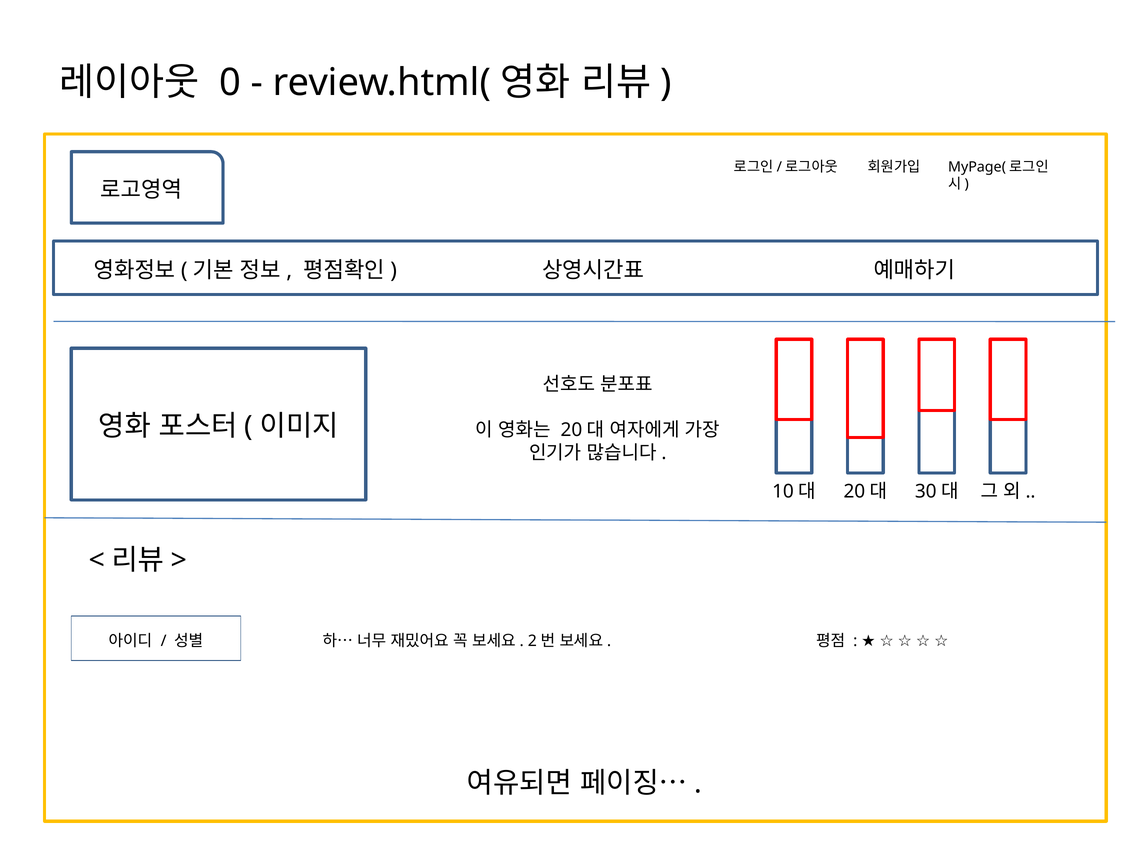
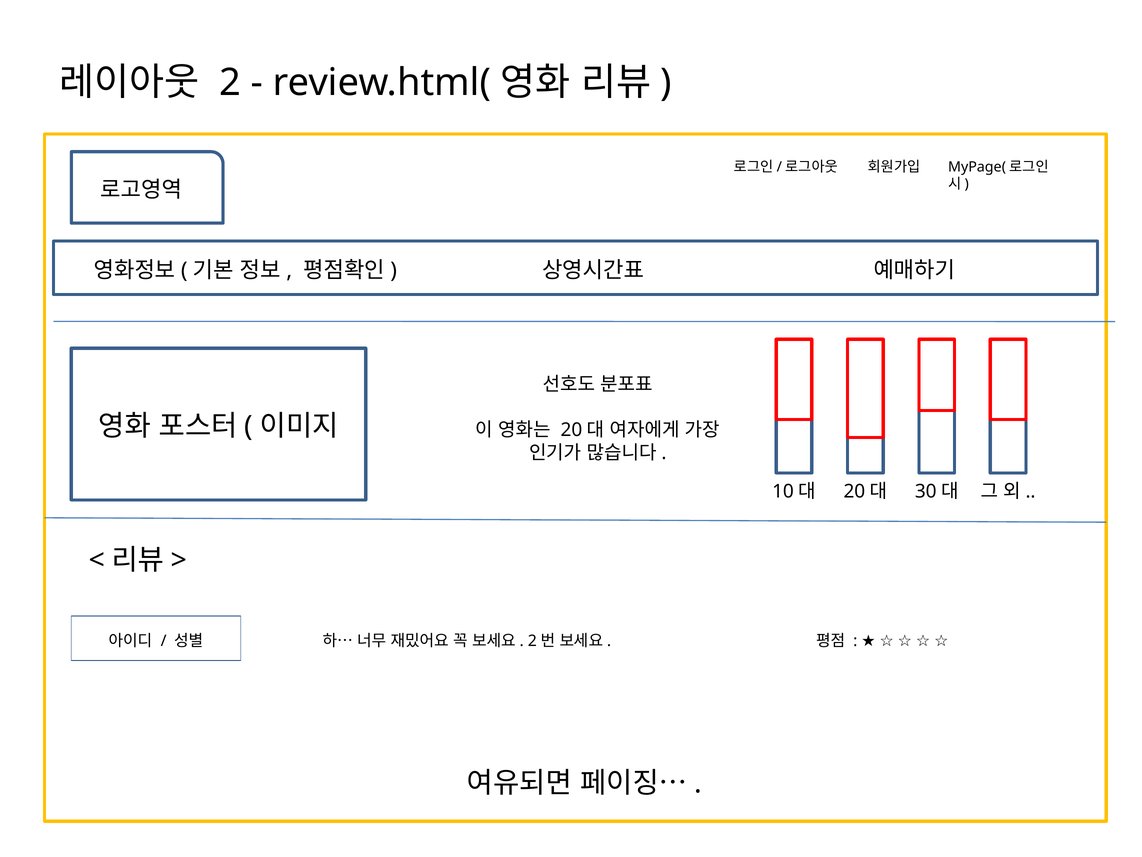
0: 0 -> 2
